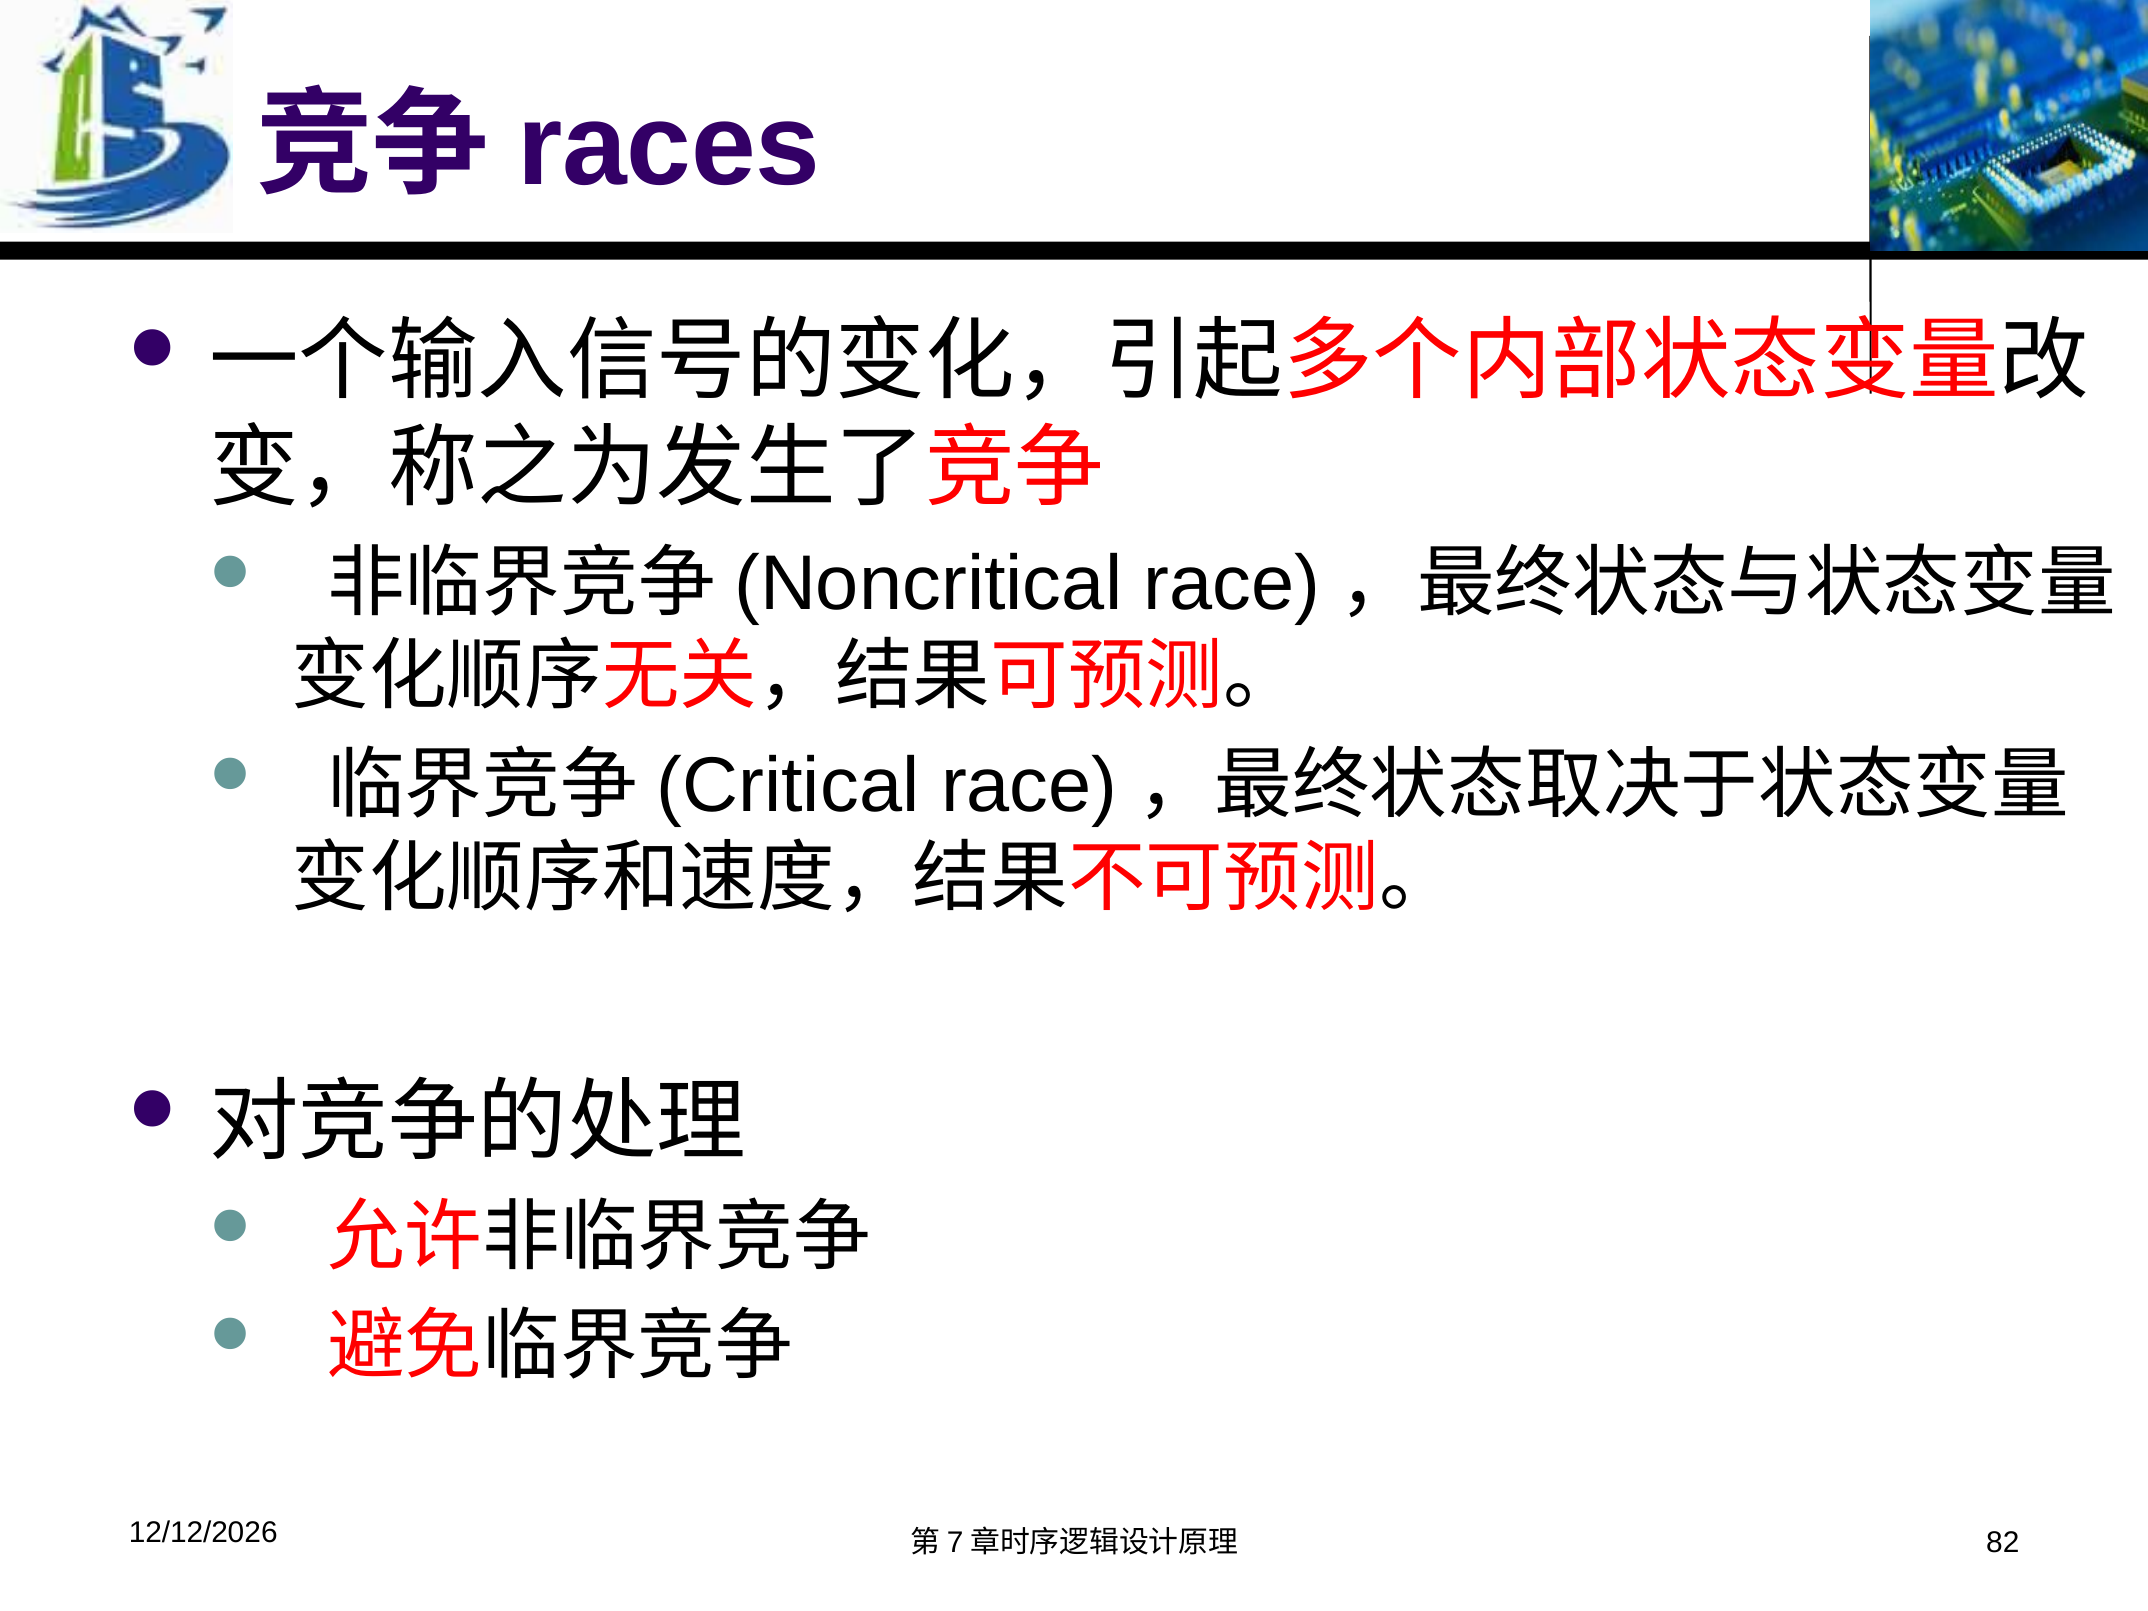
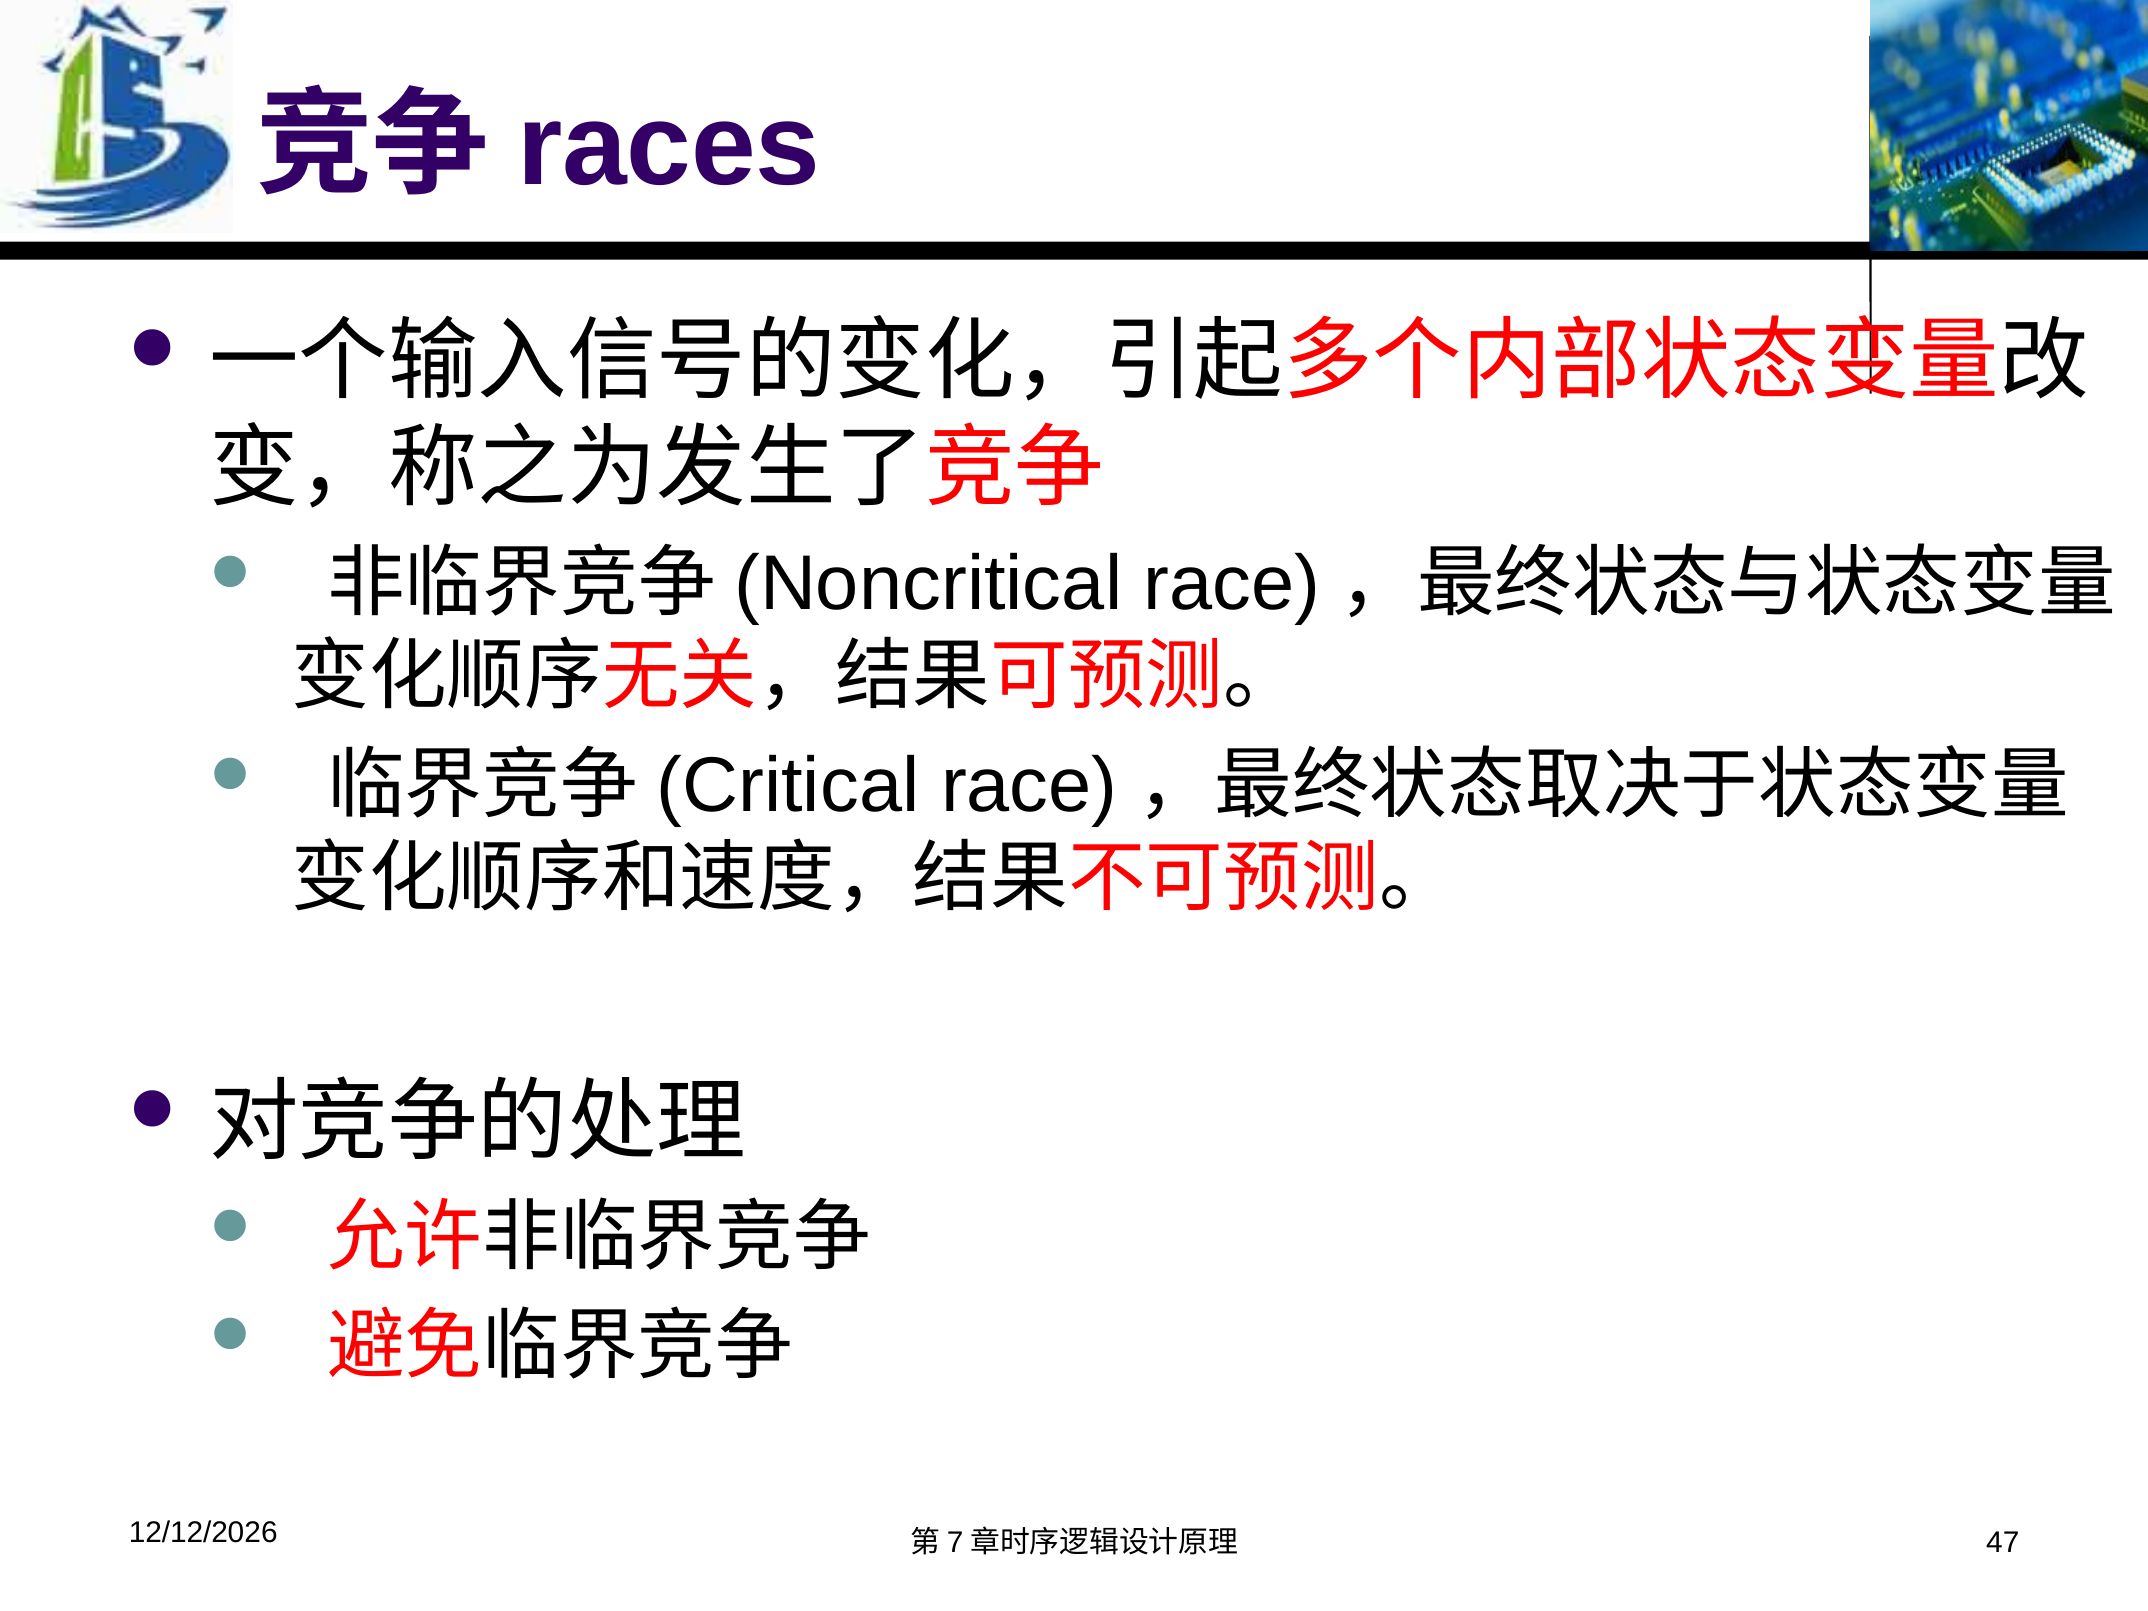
82: 82 -> 47
